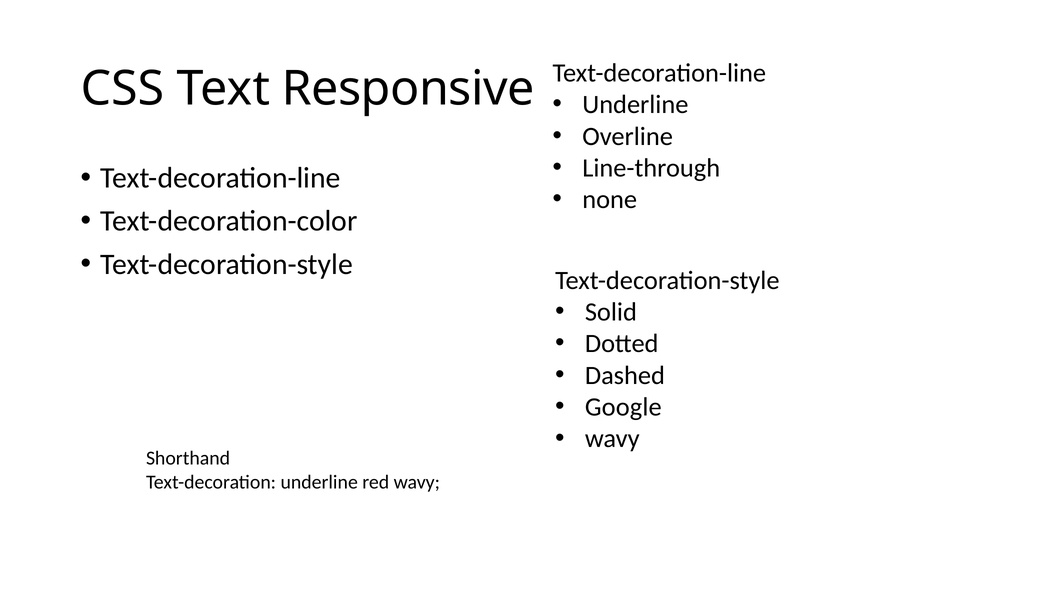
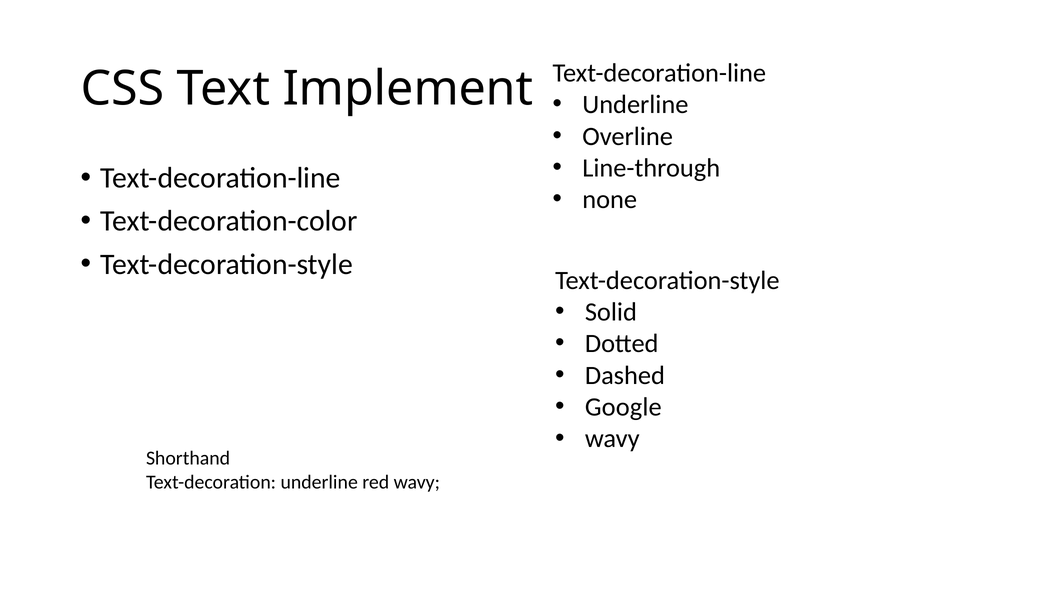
Responsive: Responsive -> Implement
